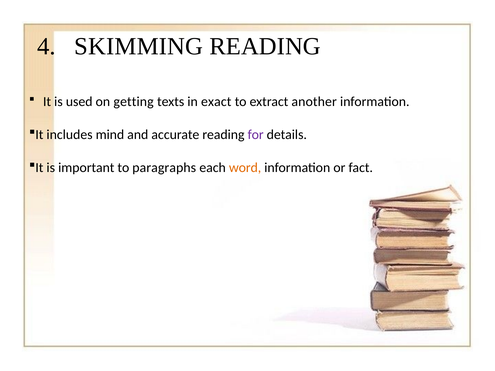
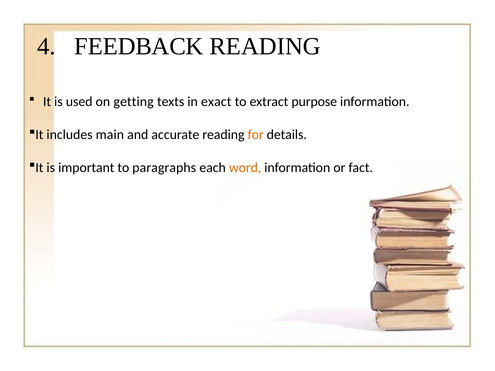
SKIMMING: SKIMMING -> FEEDBACK
another: another -> purpose
mind: mind -> main
for colour: purple -> orange
